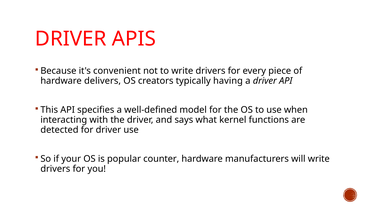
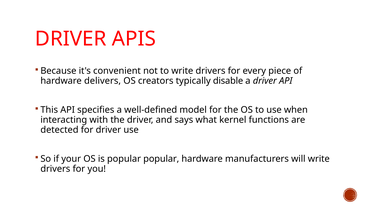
having: having -> disable
popular counter: counter -> popular
